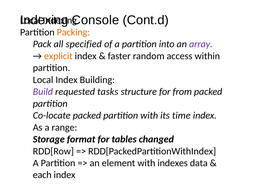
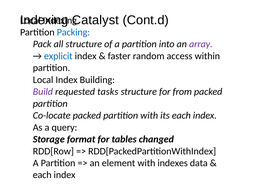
Console: Console -> Catalyst
Packing colour: orange -> blue
all specified: specified -> structure
explicit colour: orange -> blue
its time: time -> each
range: range -> query
